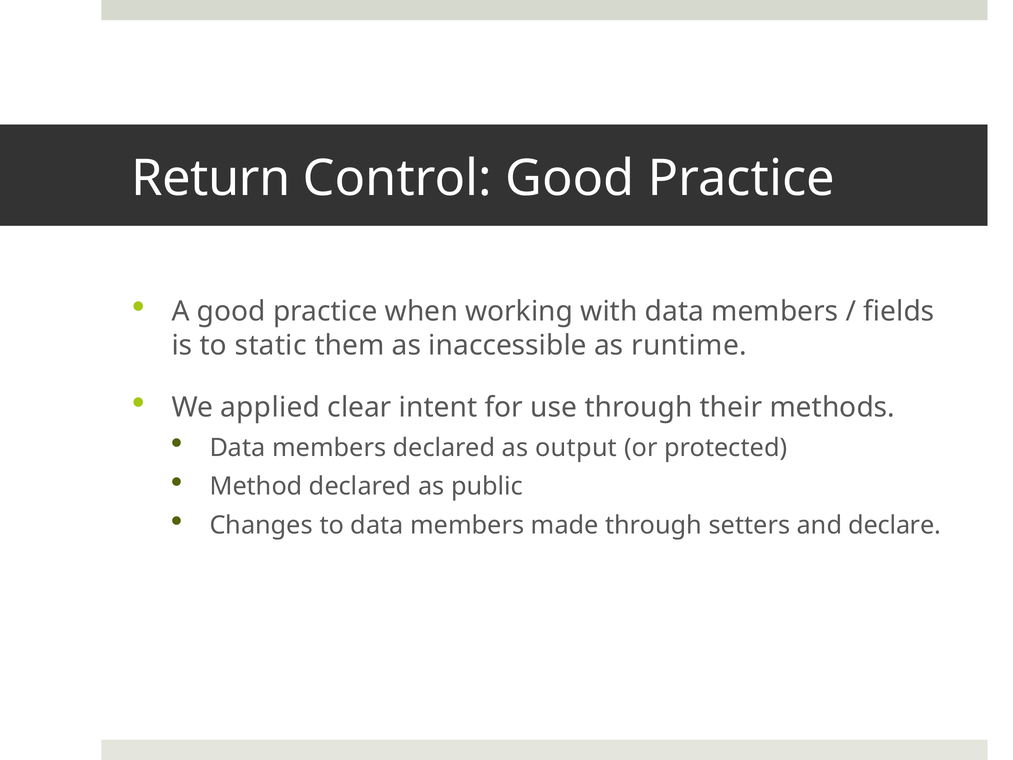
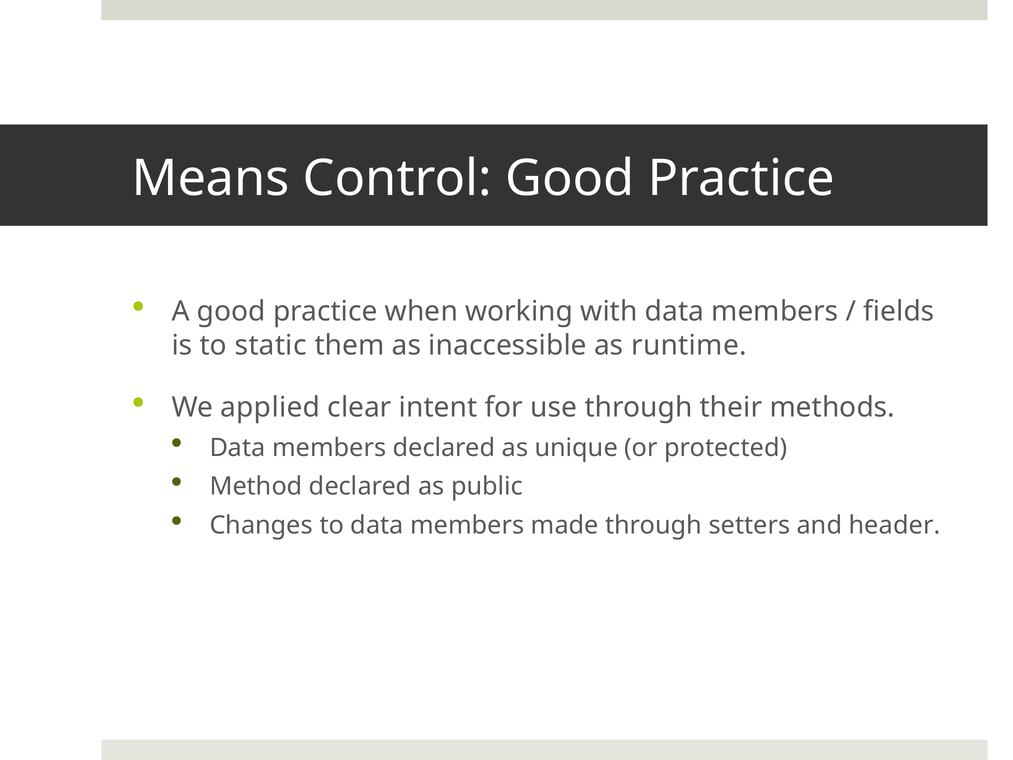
Return: Return -> Means
output: output -> unique
declare: declare -> header
